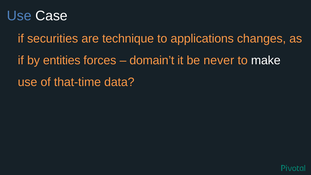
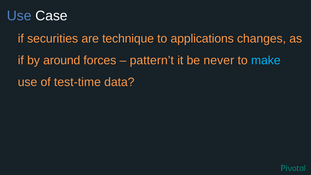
entities: entities -> around
domain’t: domain’t -> pattern’t
make colour: white -> light blue
that-time: that-time -> test-time
